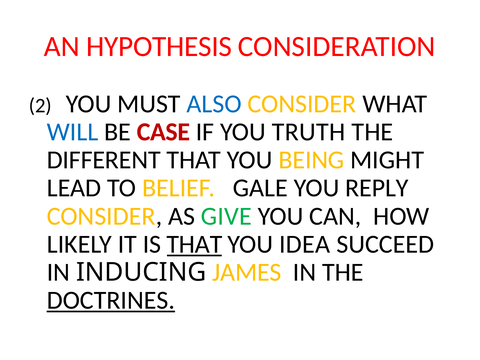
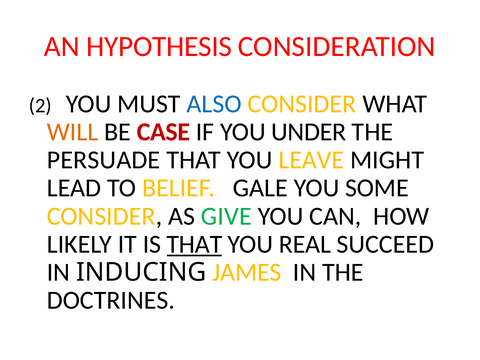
WILL colour: blue -> orange
TRUTH: TRUTH -> UNDER
DIFFERENT: DIFFERENT -> PERSUADE
BEING: BEING -> LEAVE
REPLY: REPLY -> SOME
IDEA: IDEA -> REAL
DOCTRINES underline: present -> none
